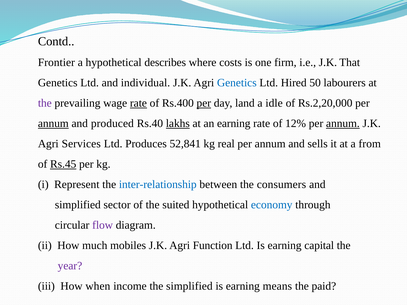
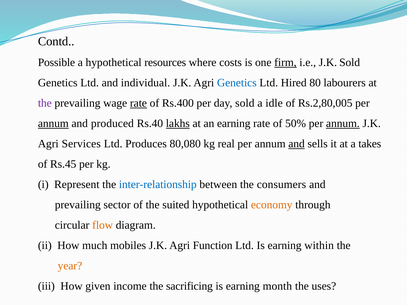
Frontier: Frontier -> Possible
describes: describes -> resources
firm underline: none -> present
J.K That: That -> Sold
50: 50 -> 80
per at (204, 103) underline: present -> none
day land: land -> sold
Rs.2,20,000: Rs.2,20,000 -> Rs.2,80,005
12%: 12% -> 50%
52,841: 52,841 -> 80,080
and at (297, 144) underline: none -> present
from: from -> takes
Rs.45 underline: present -> none
simplified at (78, 205): simplified -> prevailing
economy colour: blue -> orange
flow colour: purple -> orange
capital: capital -> within
year colour: purple -> orange
when: when -> given
the simplified: simplified -> sacrificing
means: means -> month
paid: paid -> uses
